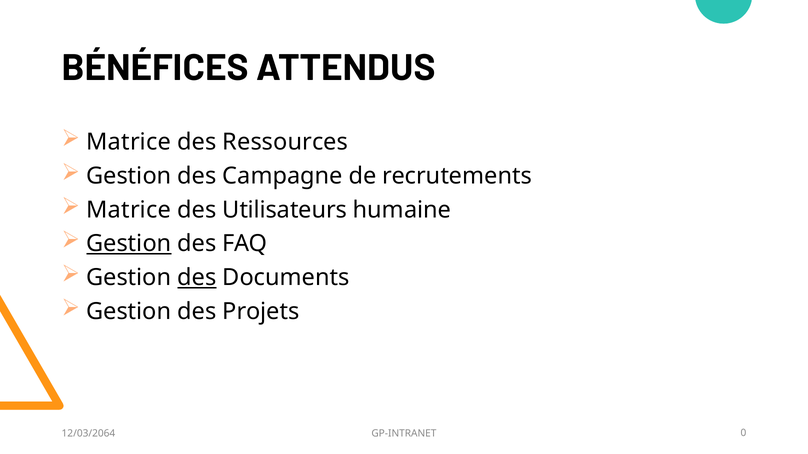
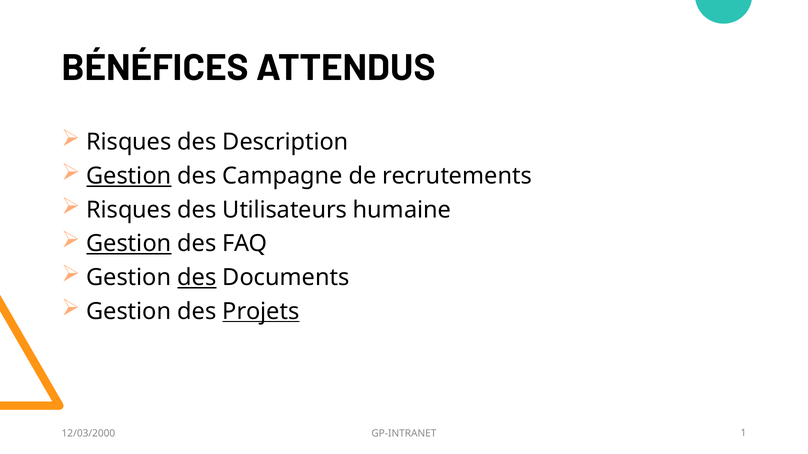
Matrice at (129, 142): Matrice -> Risques
Ressources: Ressources -> Description
Gestion at (129, 176) underline: none -> present
Matrice at (129, 210): Matrice -> Risques
Projets underline: none -> present
12/03/2064: 12/03/2064 -> 12/03/2000
0: 0 -> 1
